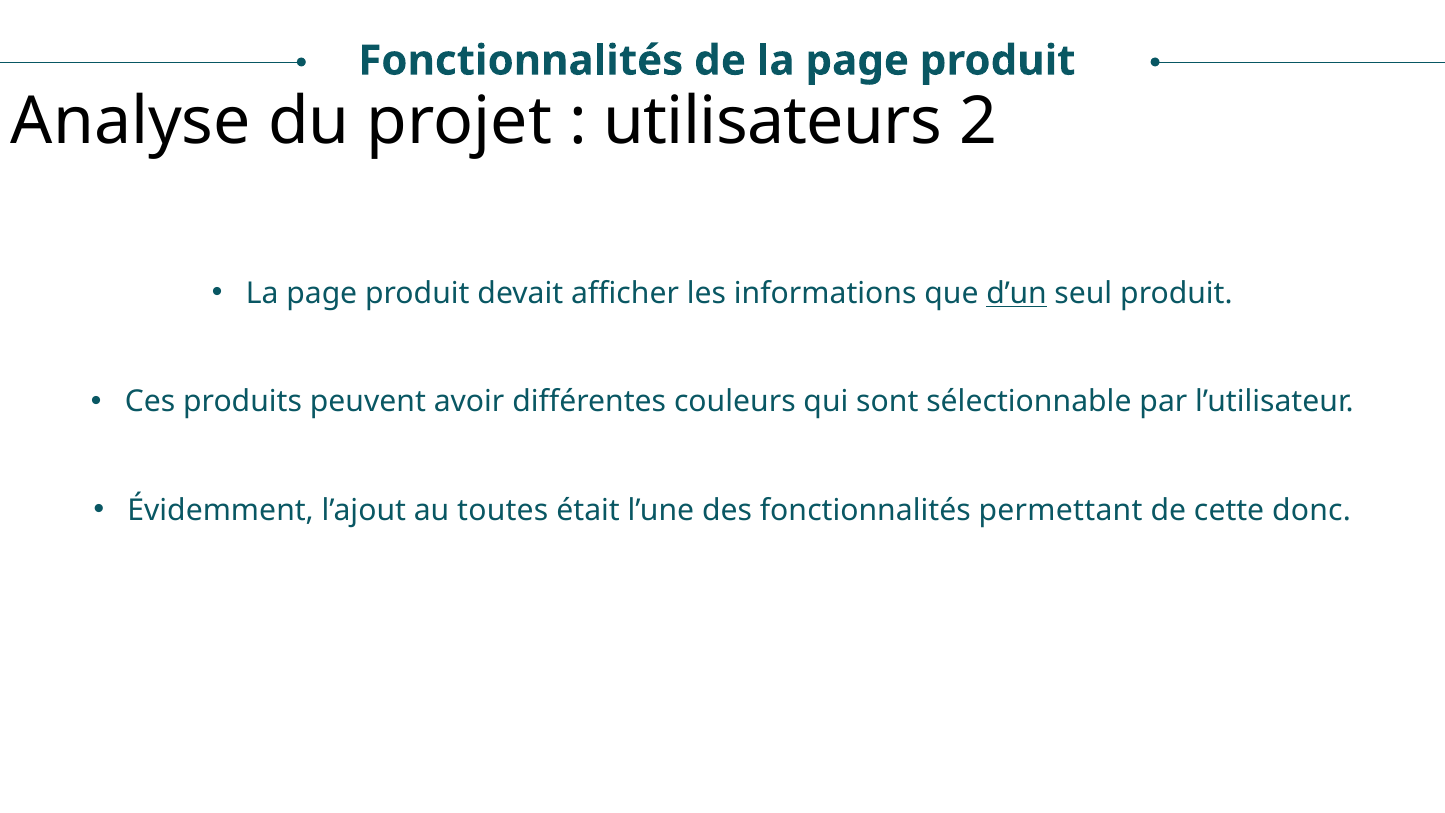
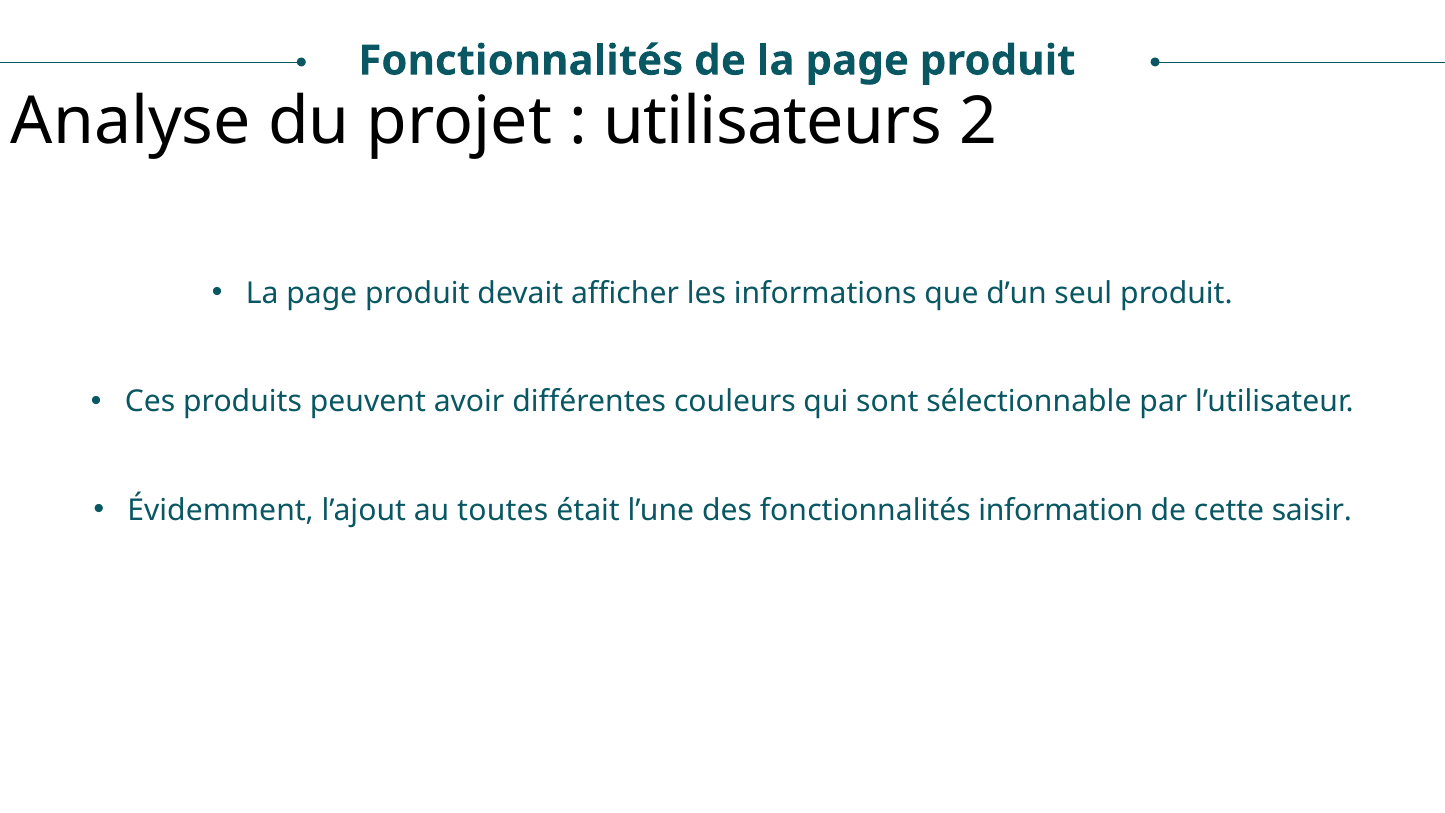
d’un underline: present -> none
permettant: permettant -> information
donc: donc -> saisir
